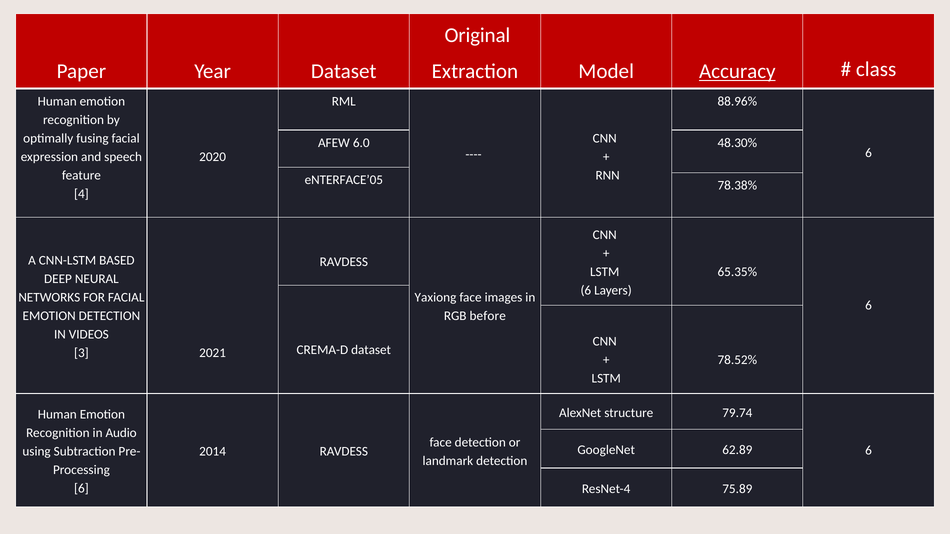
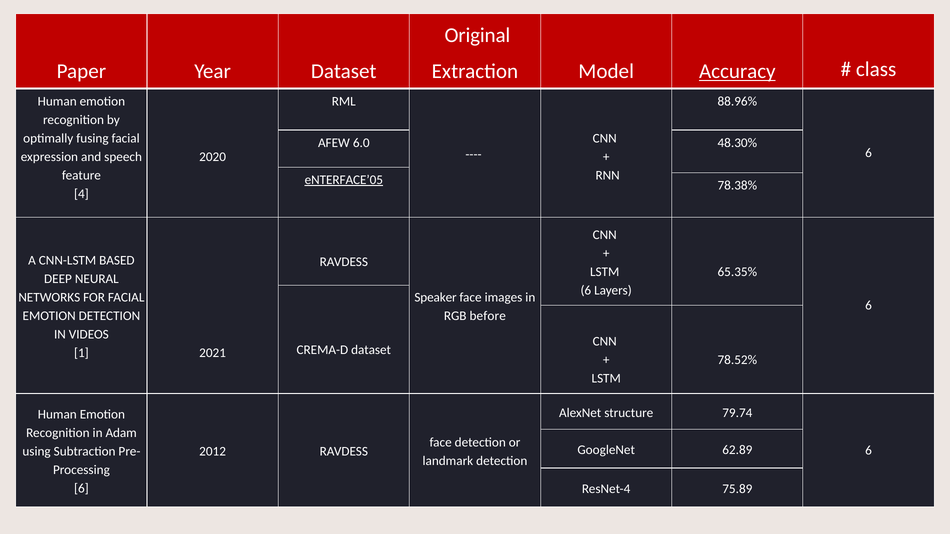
eNTERFACE’05 underline: none -> present
Yaxiong: Yaxiong -> Speaker
3: 3 -> 1
Audio: Audio -> Adam
2014: 2014 -> 2012
